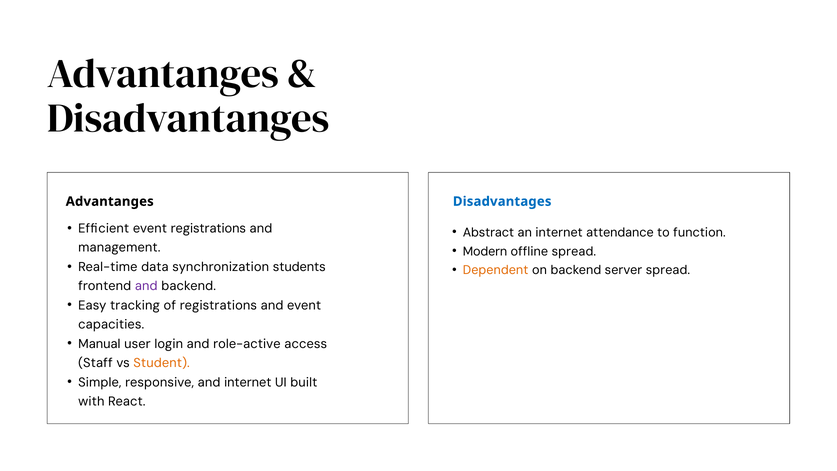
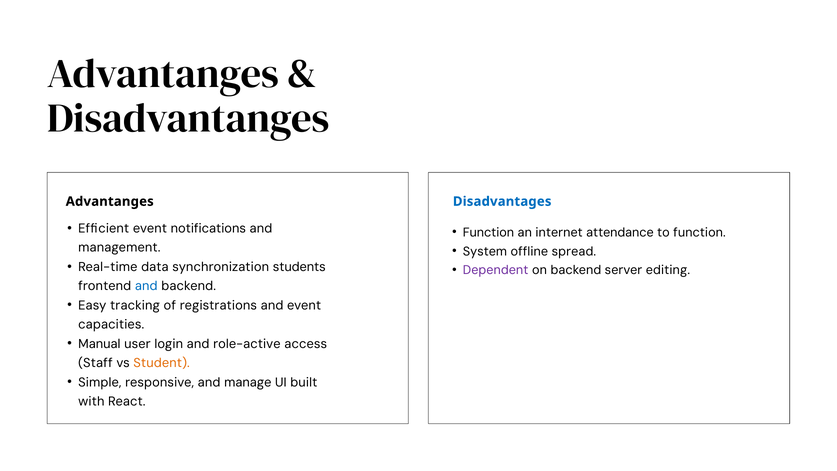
event registrations: registrations -> notifications
Abstract at (488, 232): Abstract -> Function
Modern: Modern -> System
Dependent colour: orange -> purple
server spread: spread -> editing
and at (146, 286) colour: purple -> blue
and internet: internet -> manage
